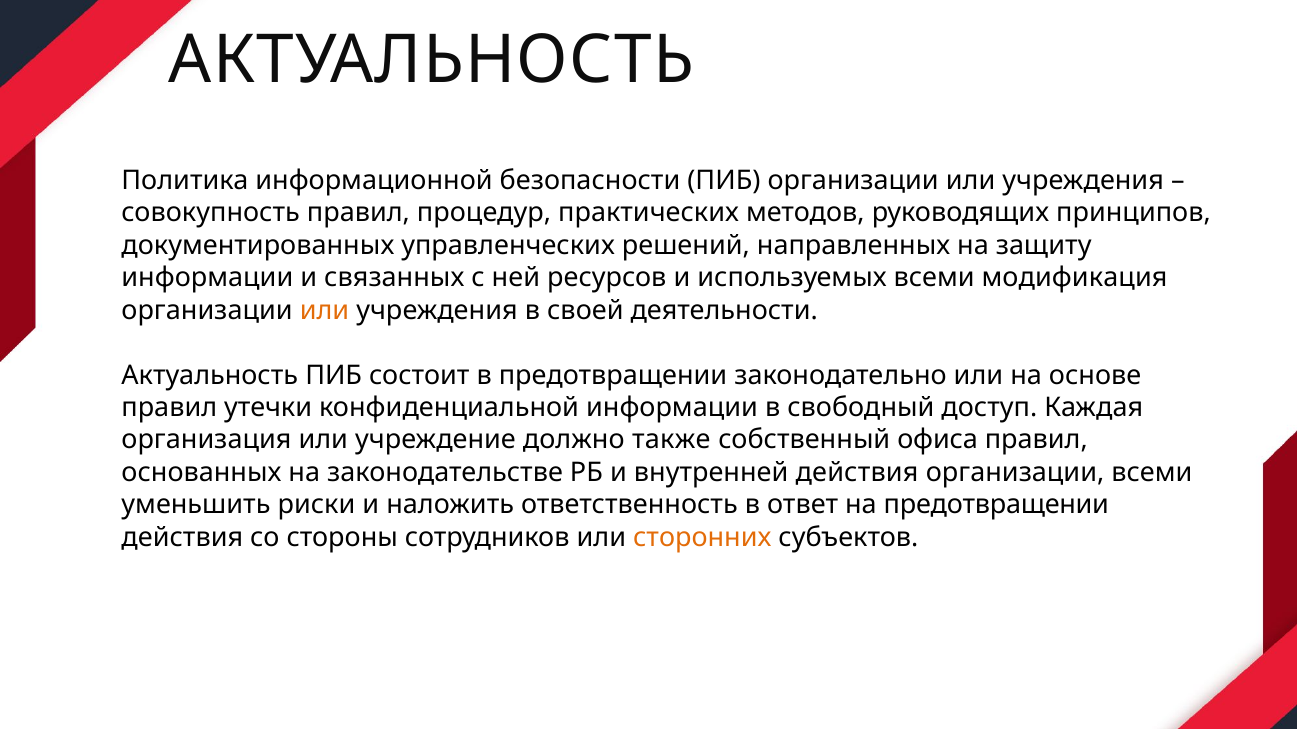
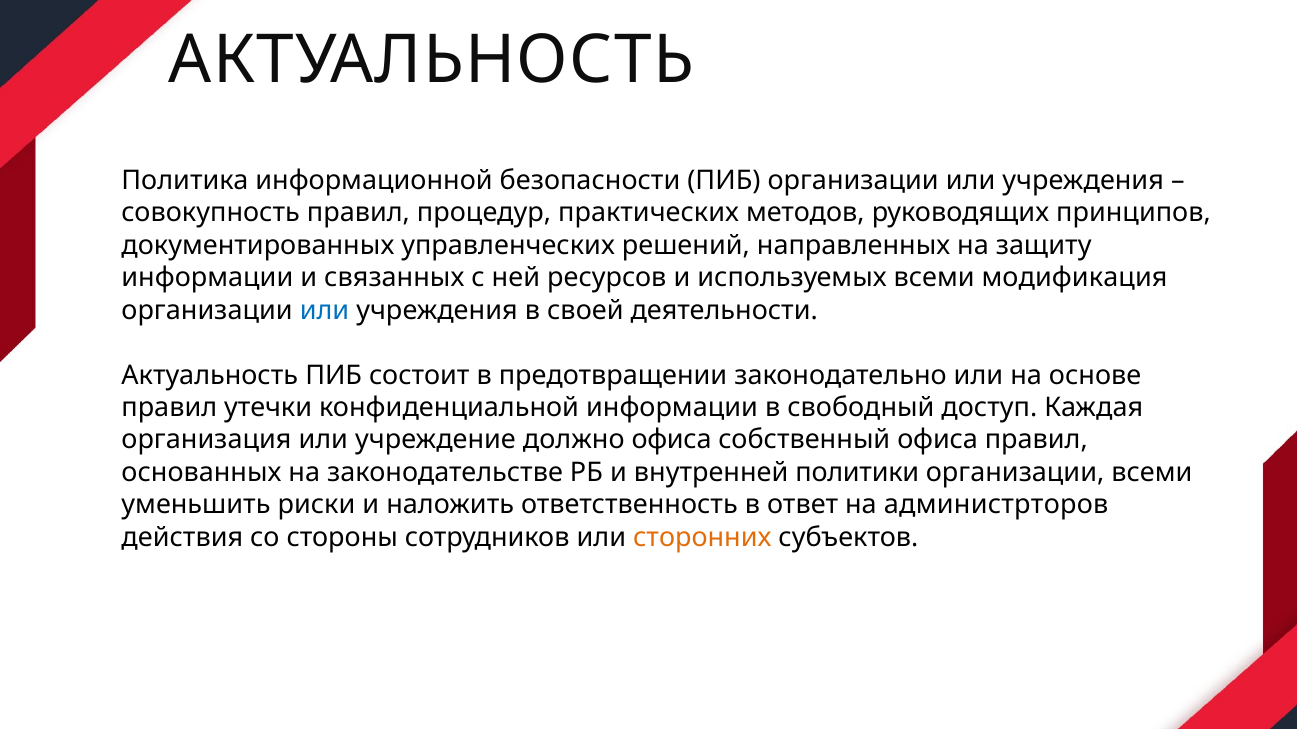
или at (325, 311) colour: orange -> blue
должно также: также -> офиса
внутренней действия: действия -> политики
на предотвращении: предотвращении -> администрторов
